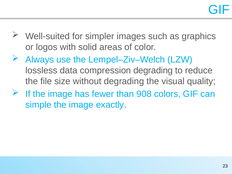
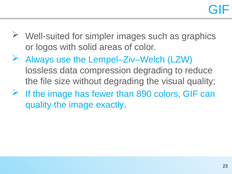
908: 908 -> 890
simple at (38, 105): simple -> quality
